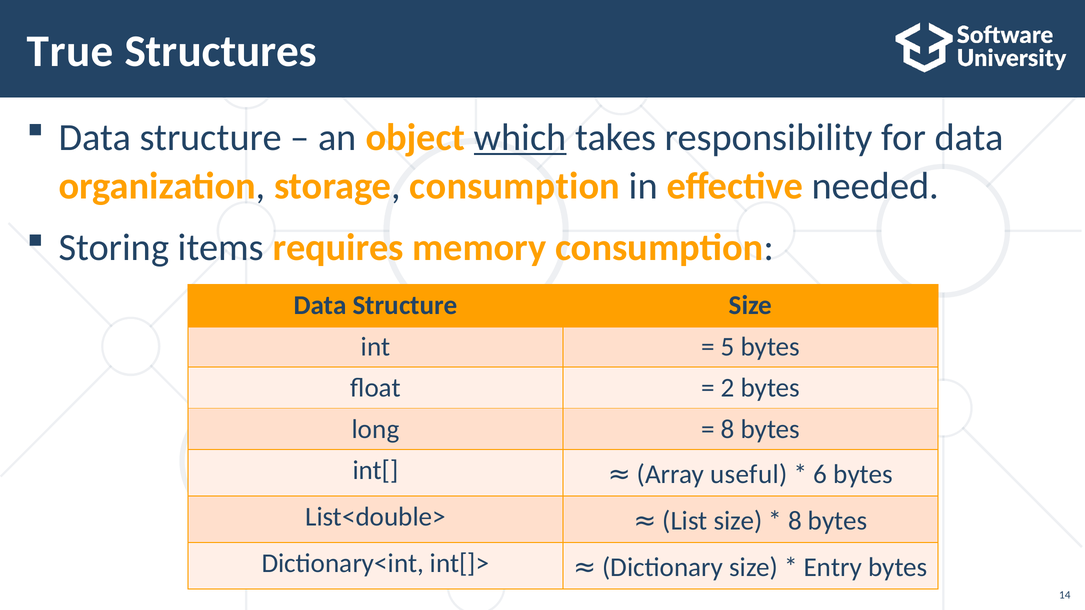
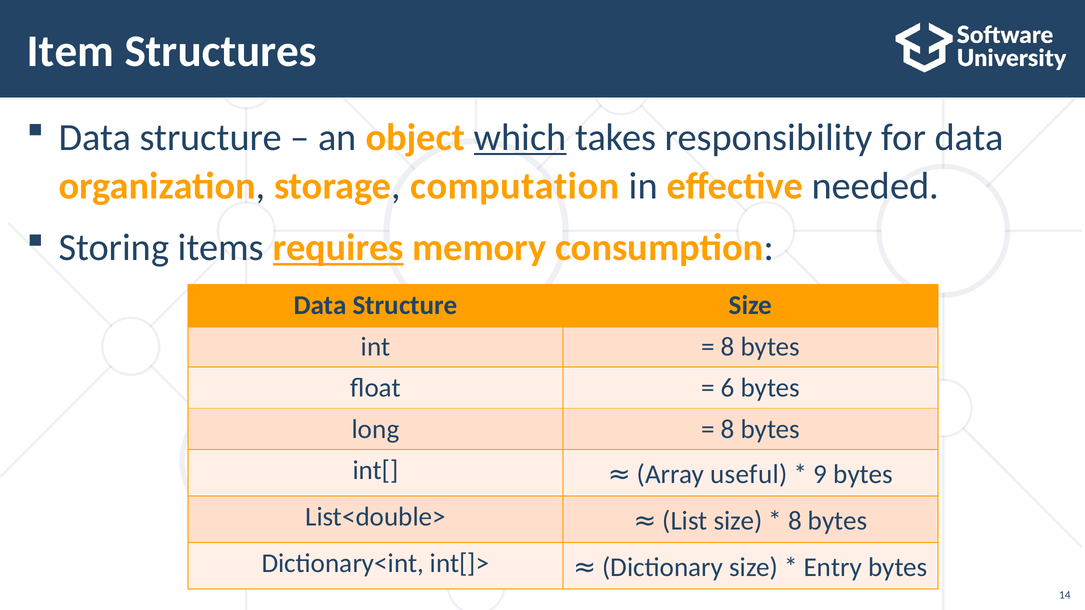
True: True -> Item
storage consumption: consumption -> computation
requires underline: none -> present
5 at (727, 347): 5 -> 8
2: 2 -> 6
6: 6 -> 9
